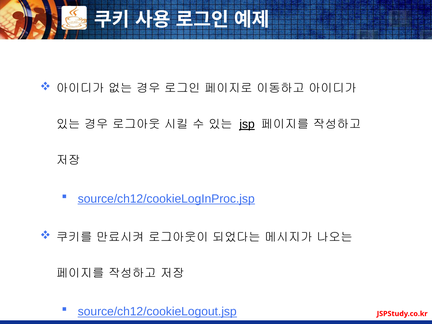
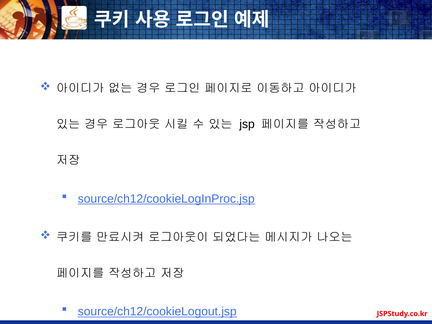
jsp underline: present -> none
